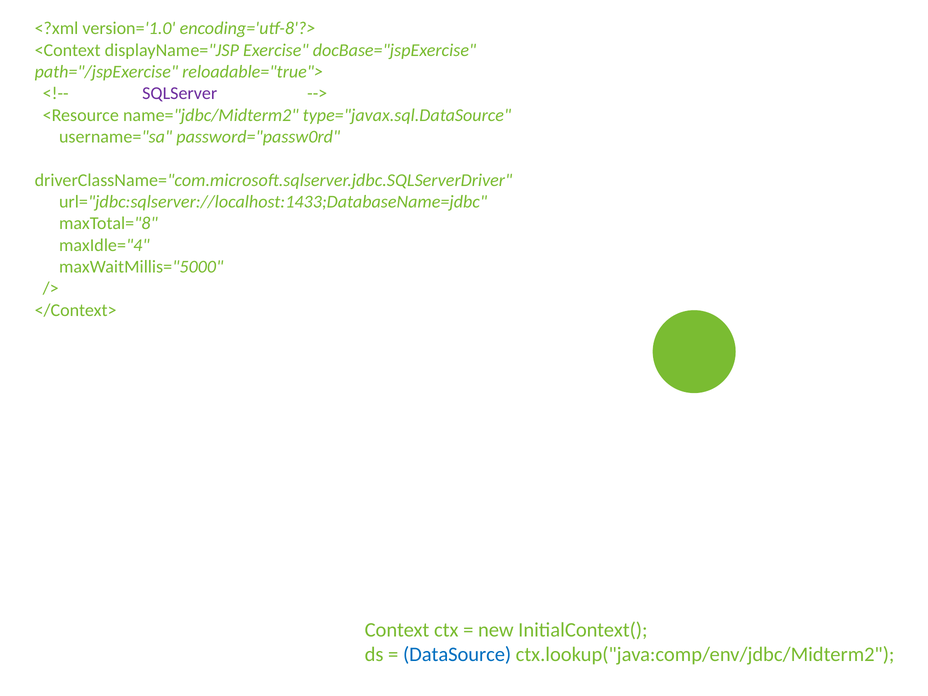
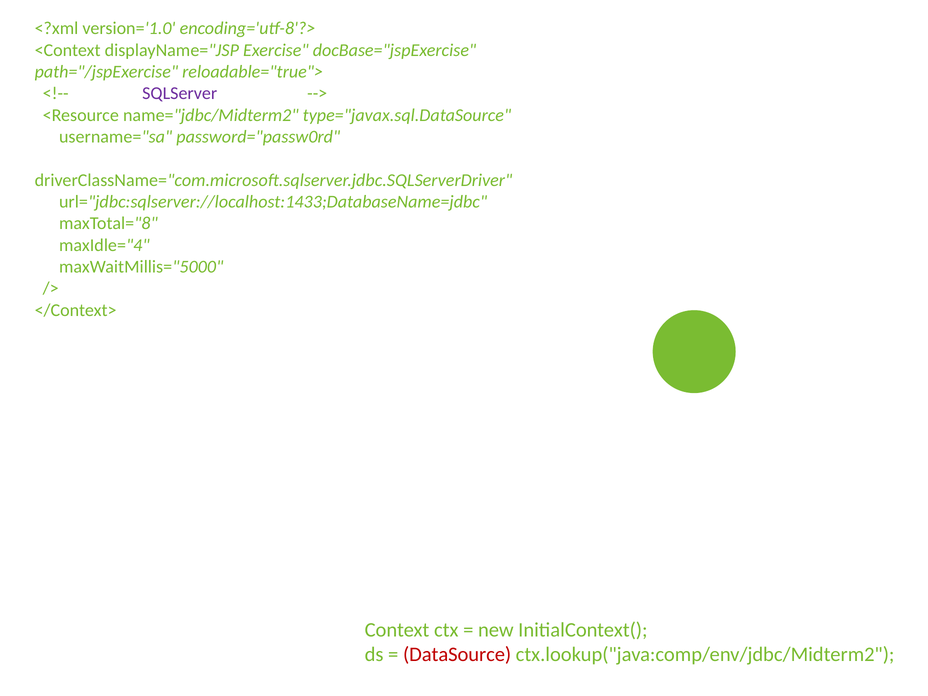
DataSource at (457, 655) colour: blue -> red
